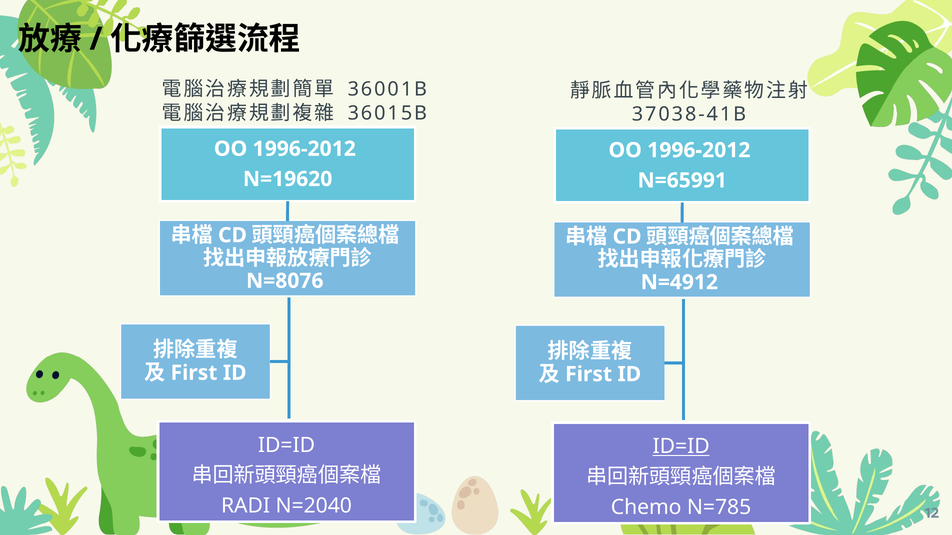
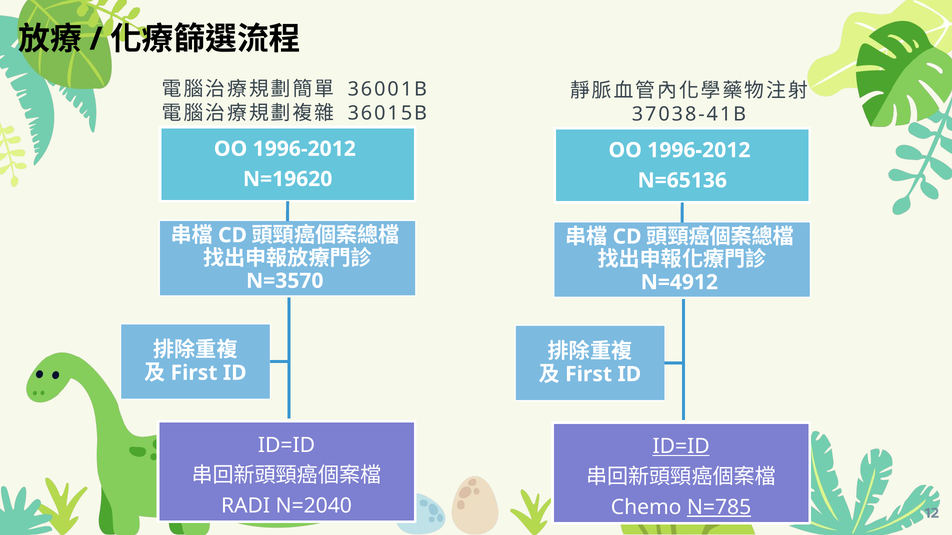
N=65991: N=65991 -> N=65136
N=8076: N=8076 -> N=3570
N=785 underline: none -> present
